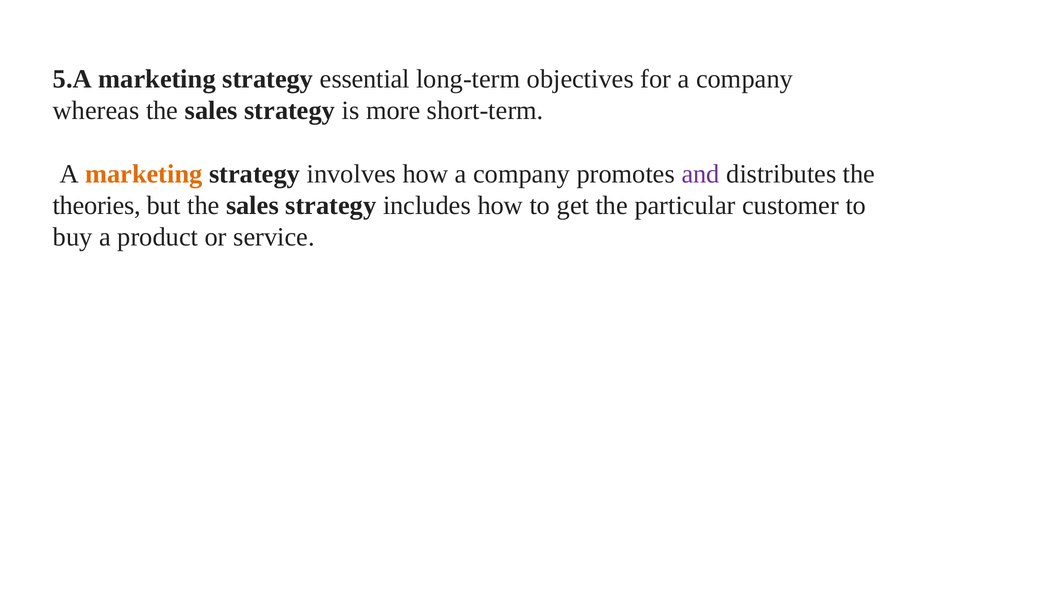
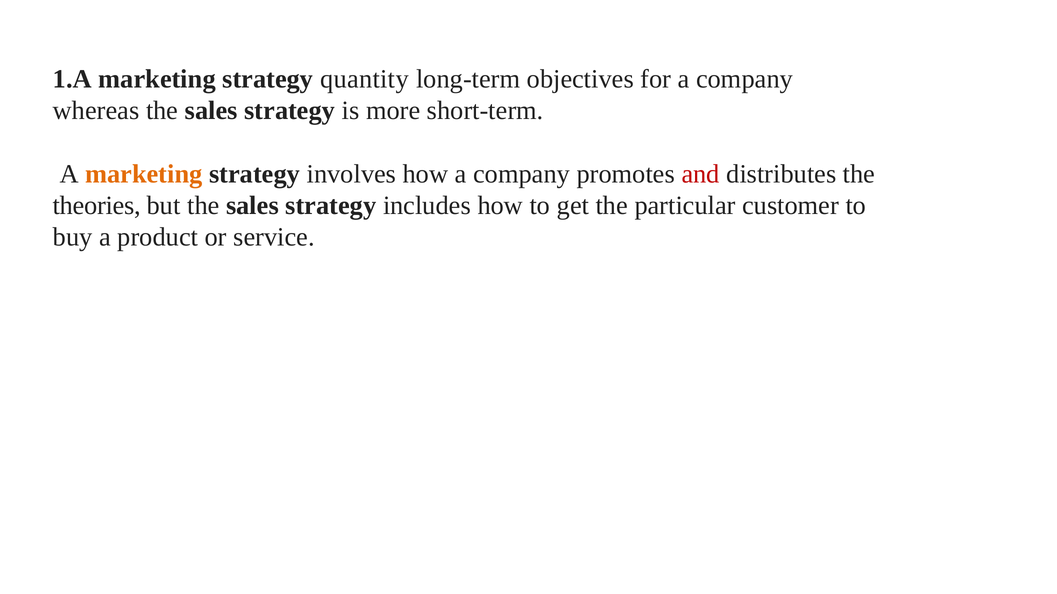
5.A: 5.A -> 1.A
essential: essential -> quantity
and colour: purple -> red
